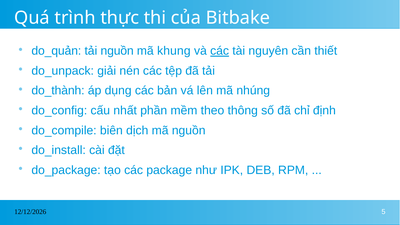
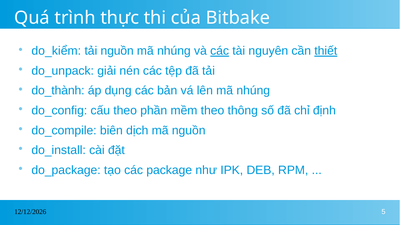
do_quản: do_quản -> do_kiểm
khung at (174, 51): khung -> nhúng
thiết underline: none -> present
cấu nhất: nhất -> theo
